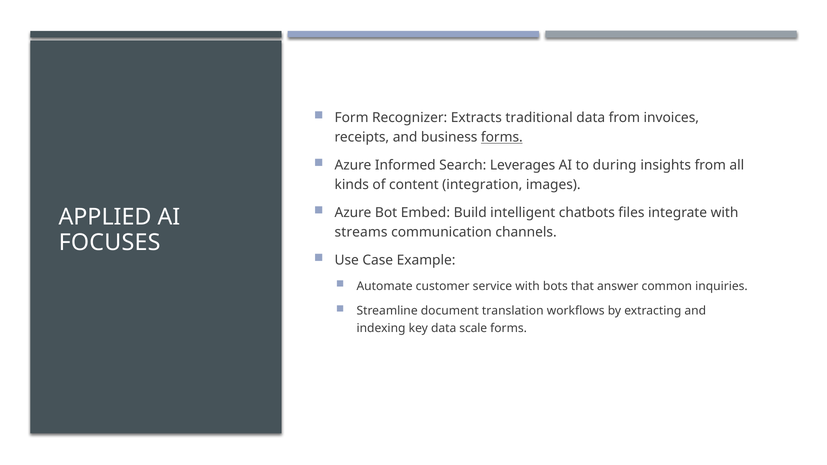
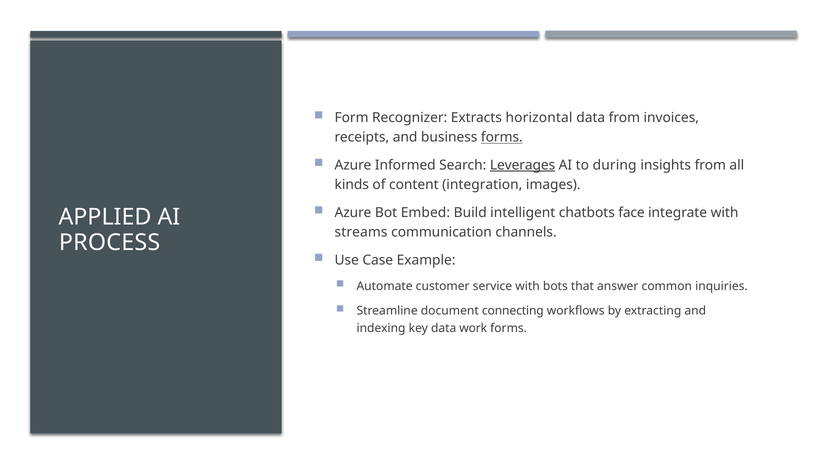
traditional: traditional -> horizontal
Leverages underline: none -> present
files: files -> face
FOCUSES: FOCUSES -> PROCESS
translation: translation -> connecting
scale: scale -> work
